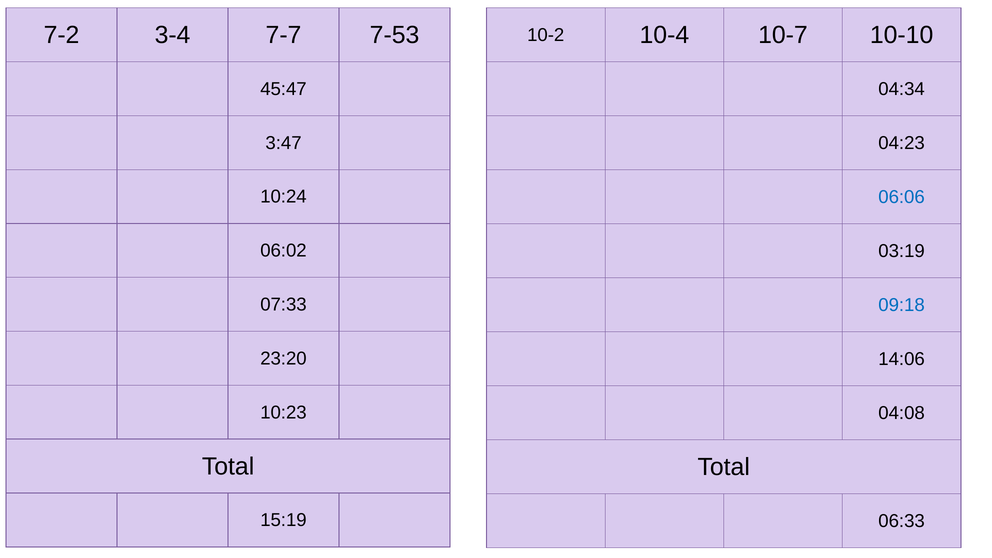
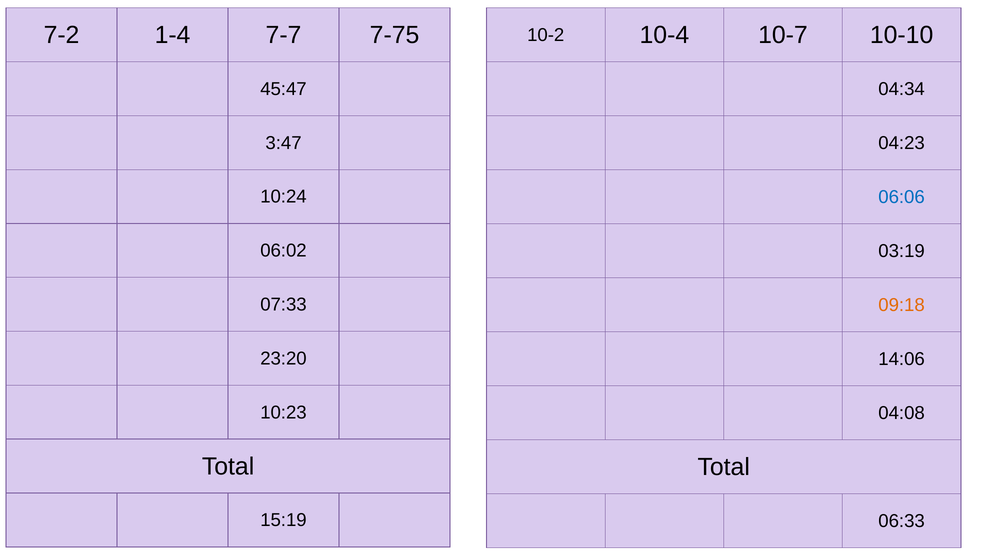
3-4: 3-4 -> 1-4
7-53: 7-53 -> 7-75
09:18 colour: blue -> orange
